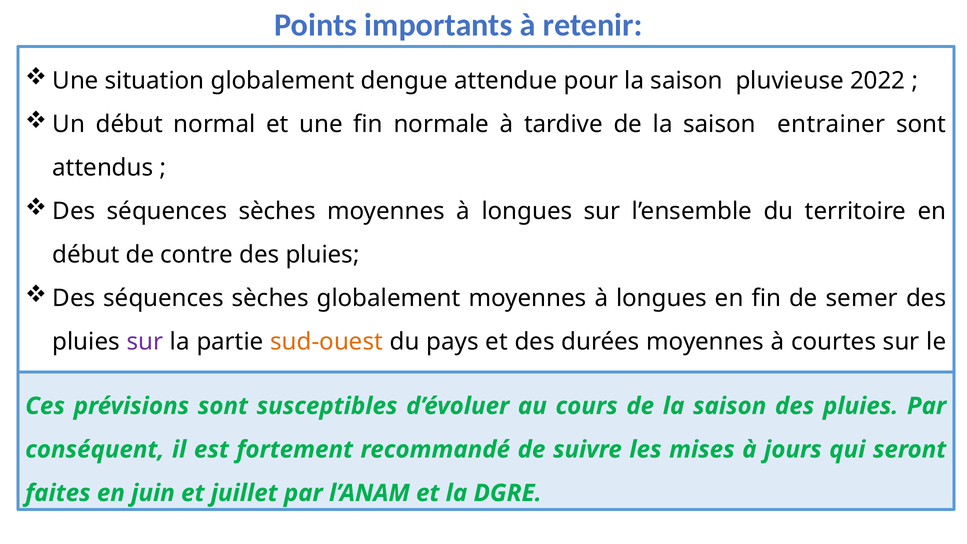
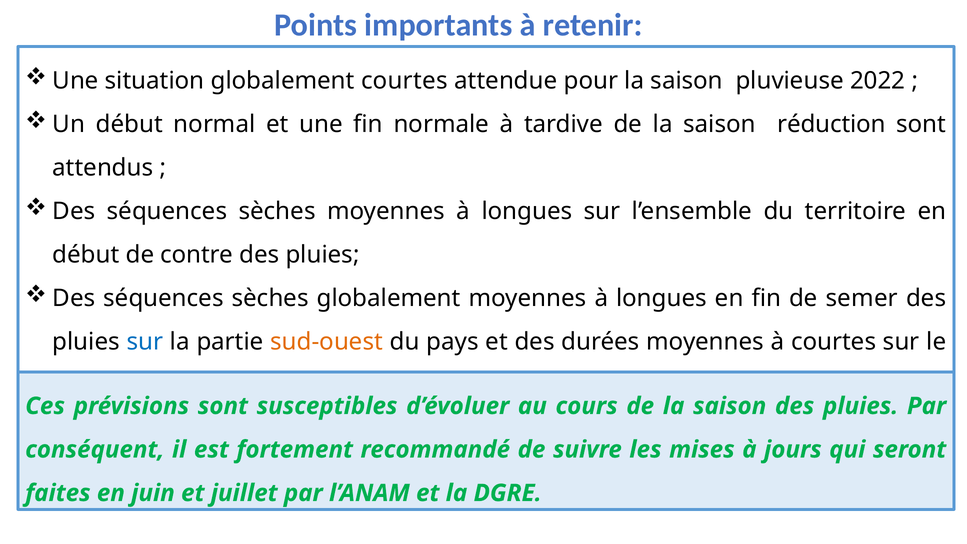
globalement dengue: dengue -> courtes
entrainer: entrainer -> réduction
sur at (145, 342) colour: purple -> blue
